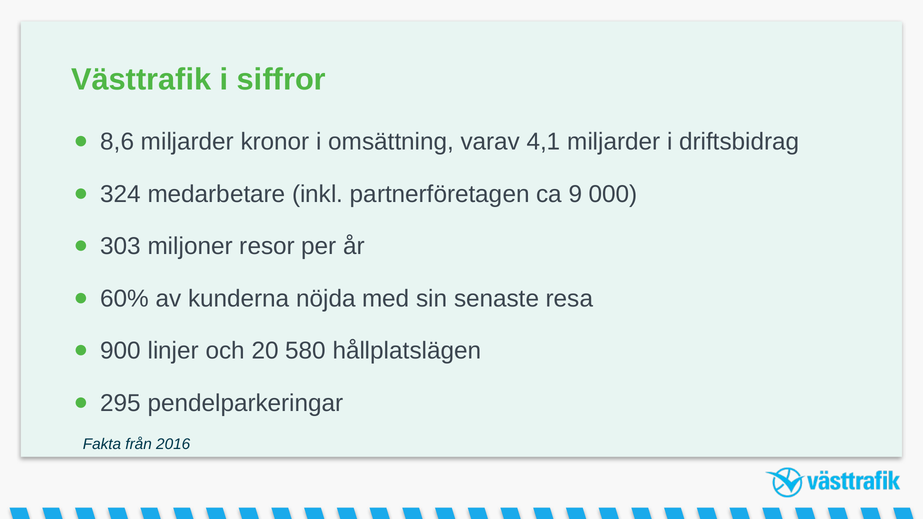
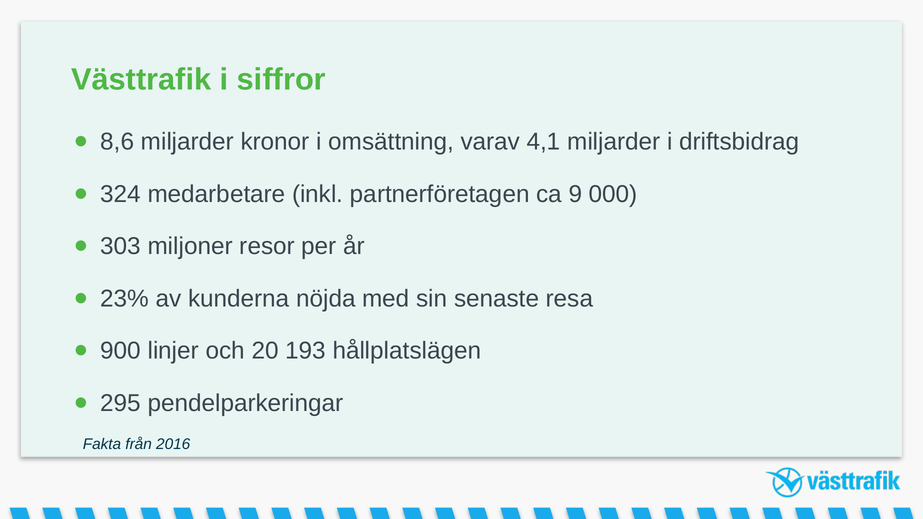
60%: 60% -> 23%
580: 580 -> 193
